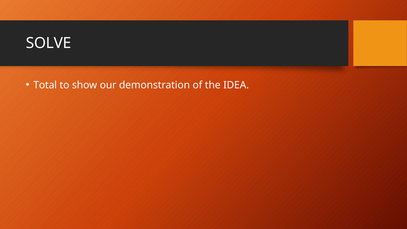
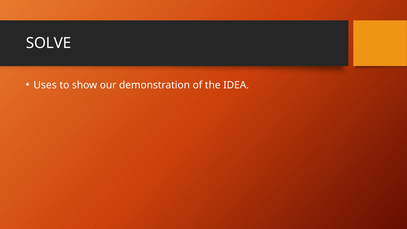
Total: Total -> Uses
